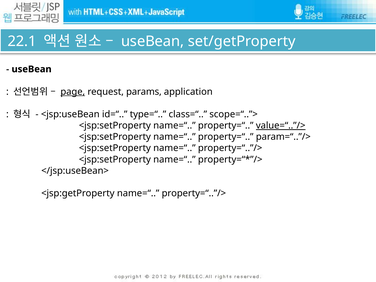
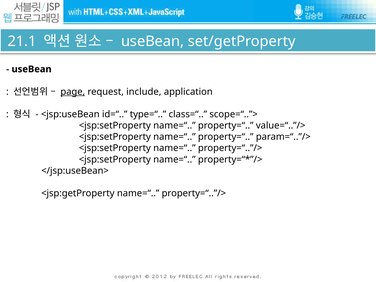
22.1: 22.1 -> 21.1
params: params -> include
value=“..”/> underline: present -> none
